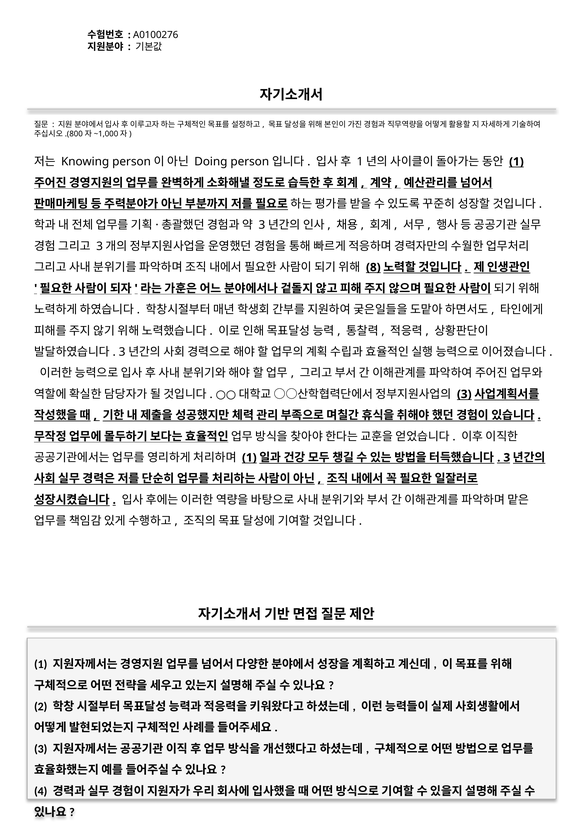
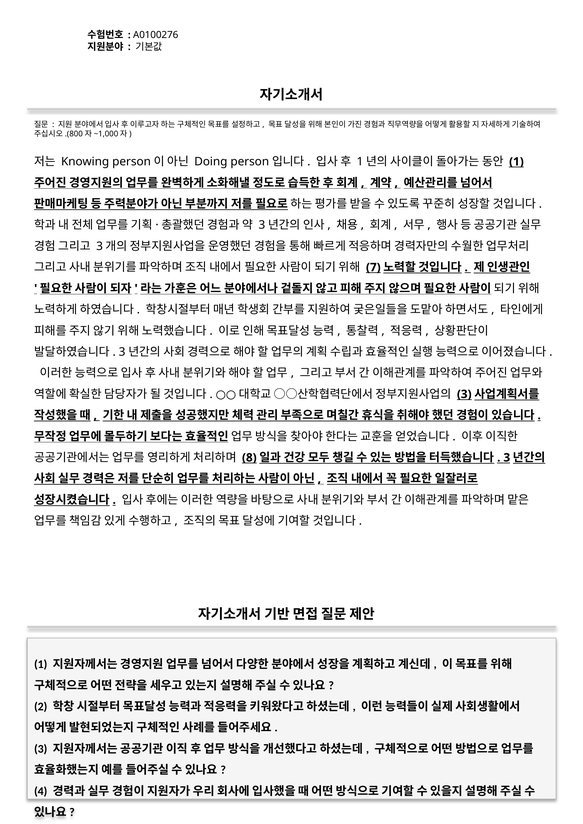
8: 8 -> 7
1 at (249, 458): 1 -> 8
